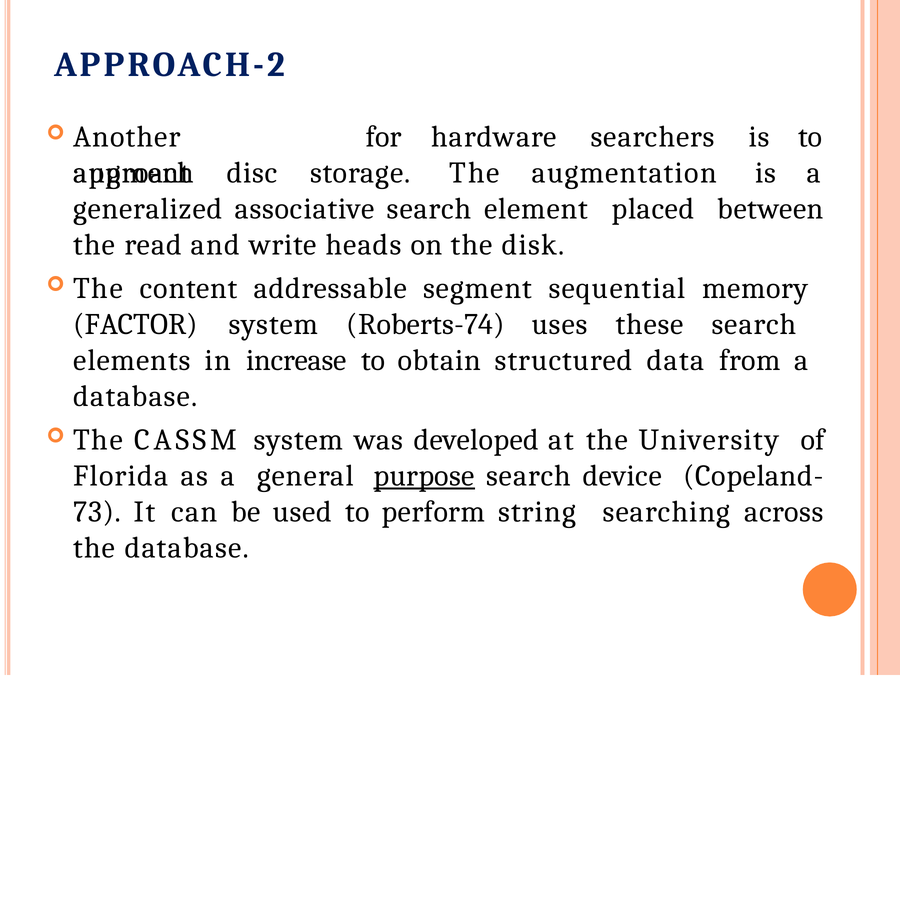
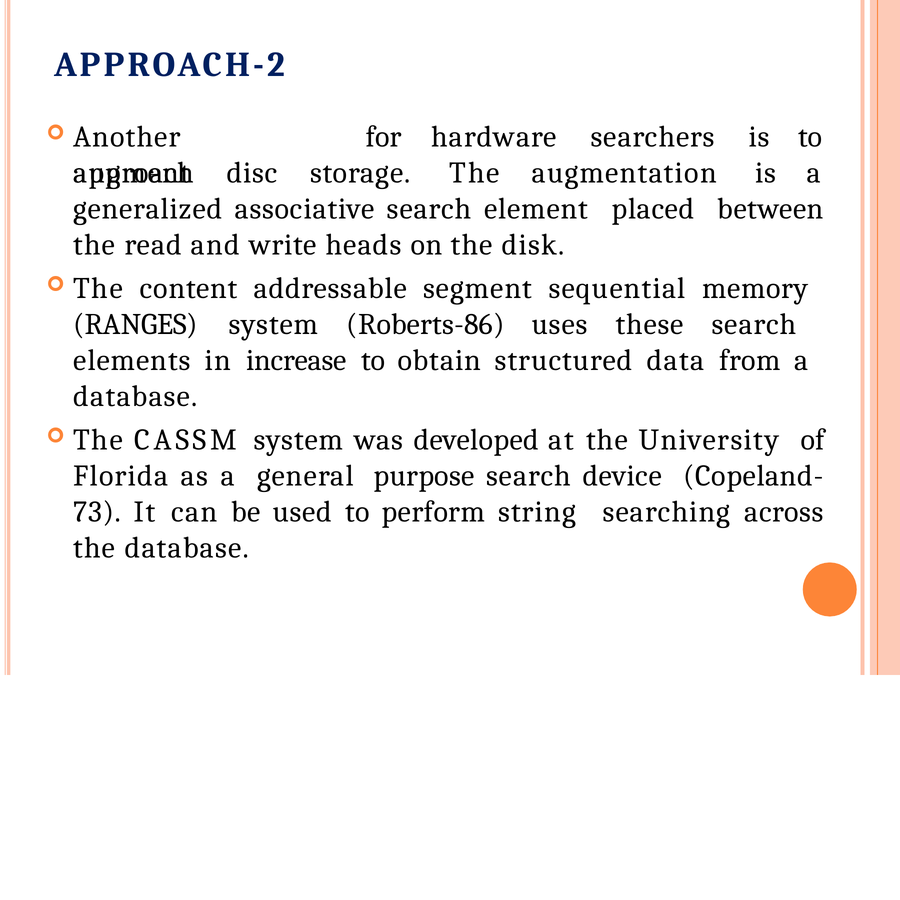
FACTOR: FACTOR -> RANGES
Roberts-74: Roberts-74 -> Roberts-86
purpose underline: present -> none
